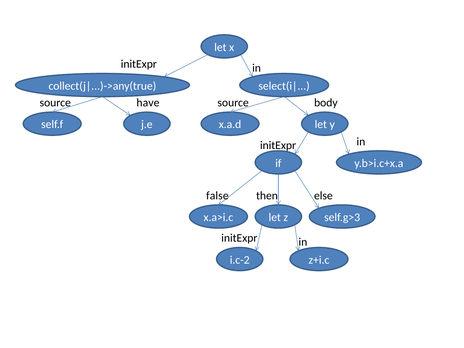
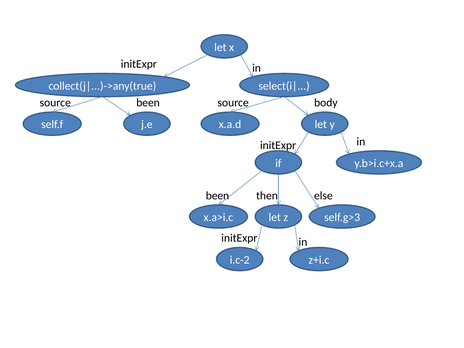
source have: have -> been
false at (217, 196): false -> been
